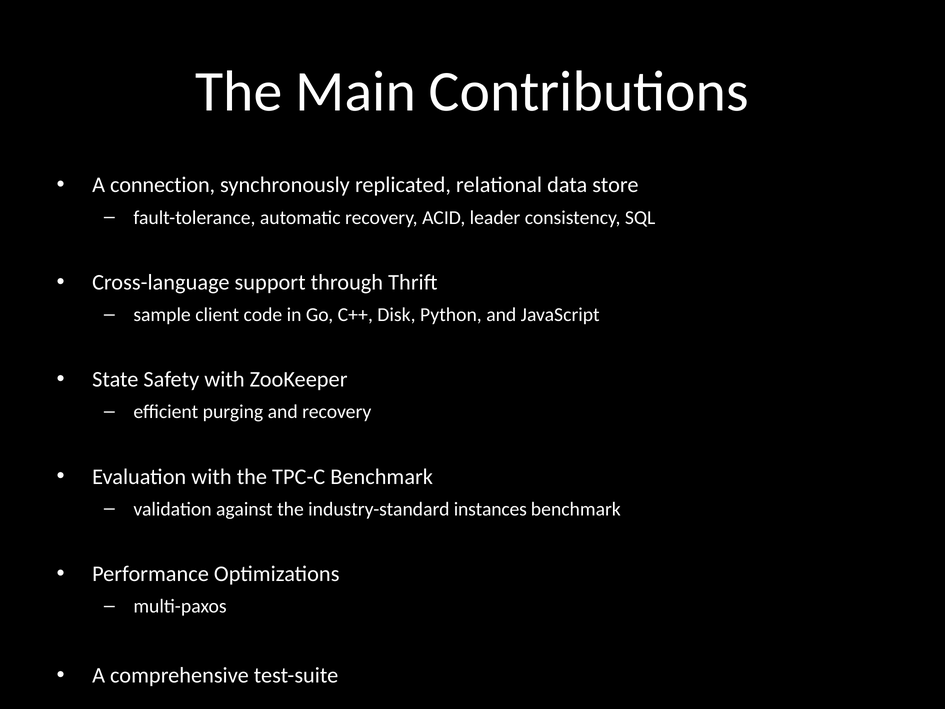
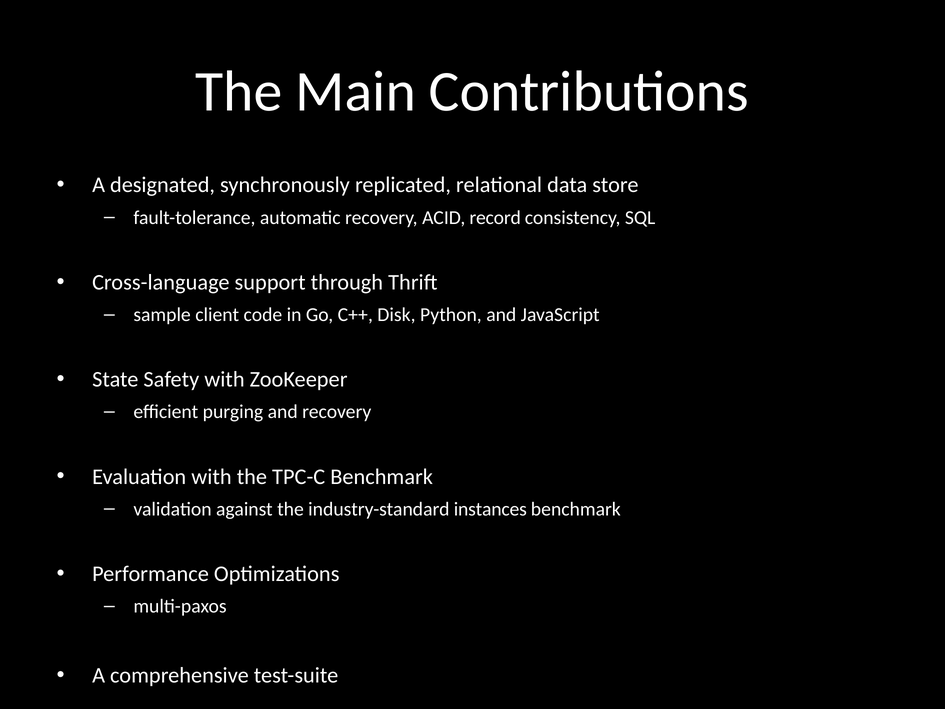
connection: connection -> designated
leader: leader -> record
